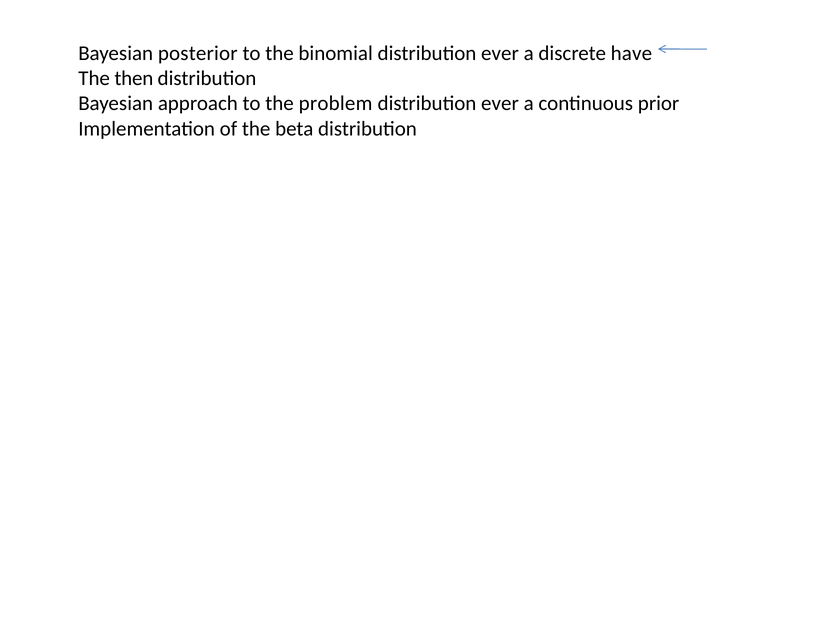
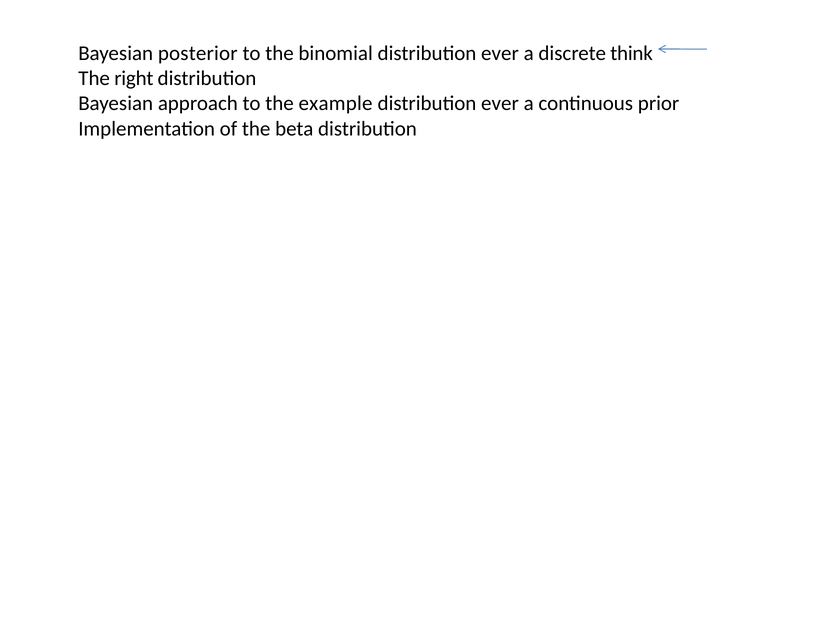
have: have -> think
then: then -> right
problem: problem -> example
